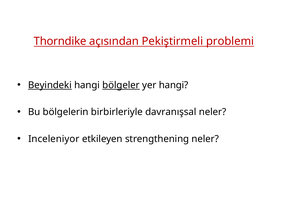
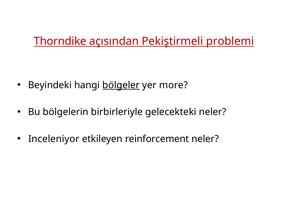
Beyindeki underline: present -> none
yer hangi: hangi -> more
davranışsal: davranışsal -> gelecekteki
strengthening: strengthening -> reinforcement
